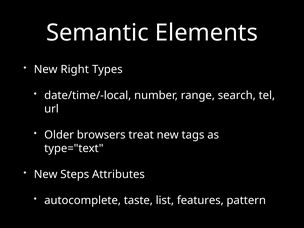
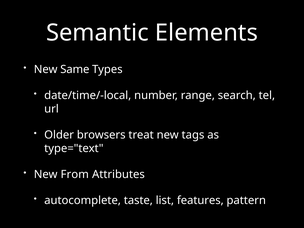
Right: Right -> Same
Steps: Steps -> From
